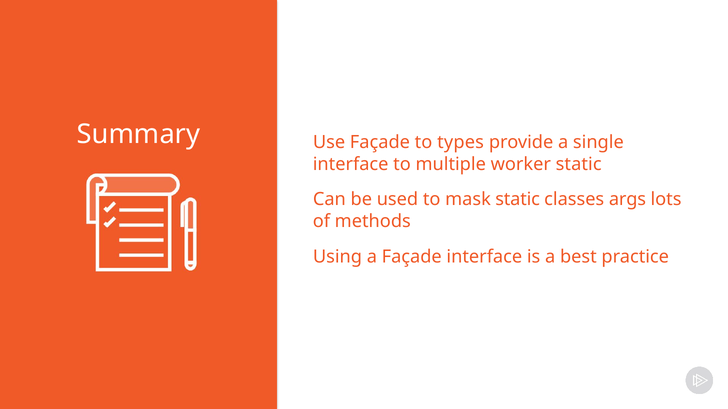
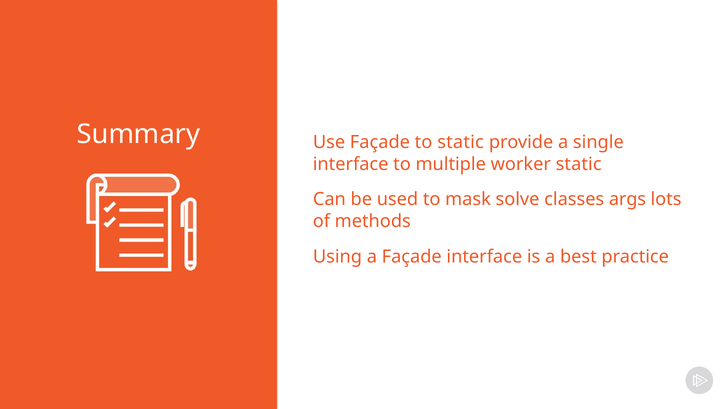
to types: types -> static
mask static: static -> solve
